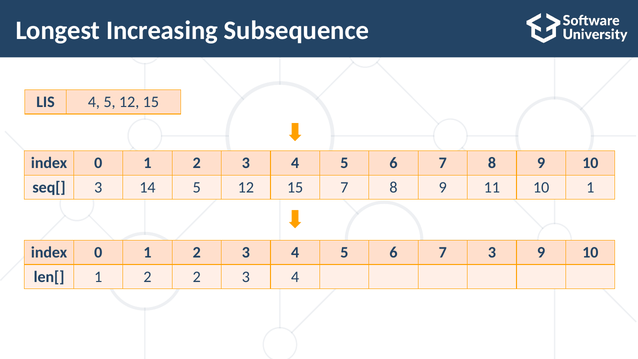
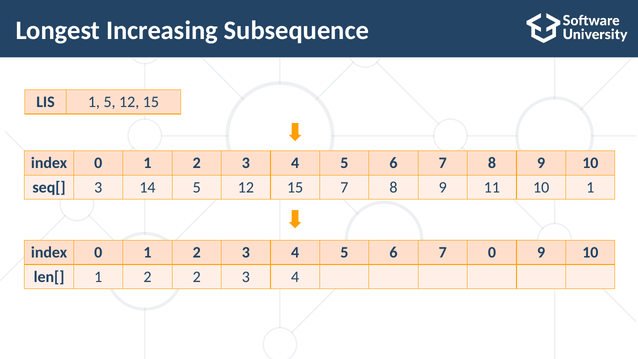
LIS 4: 4 -> 1
7 3: 3 -> 0
